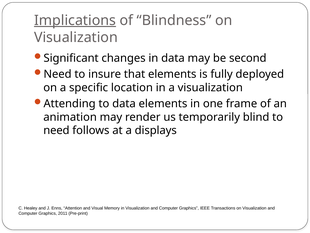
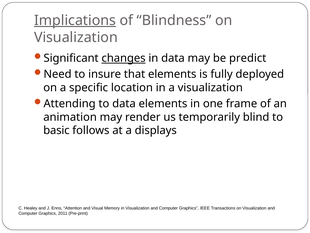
changes underline: none -> present
second: second -> predict
need at (56, 130): need -> basic
